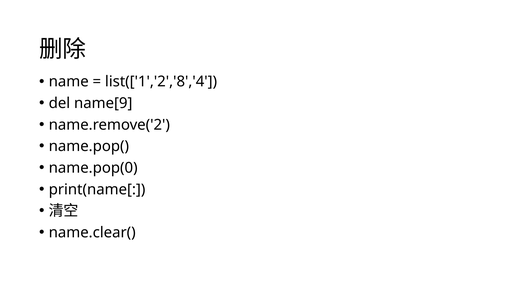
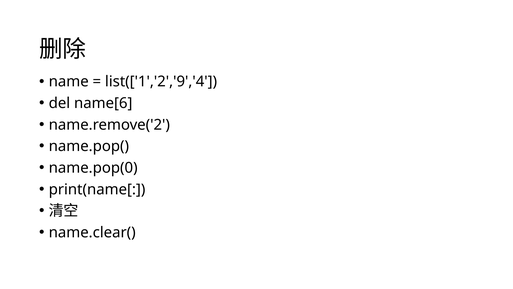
list(['1','2','8','4: list(['1','2','8','4 -> list(['1','2','9','4
name[9: name[9 -> name[6
